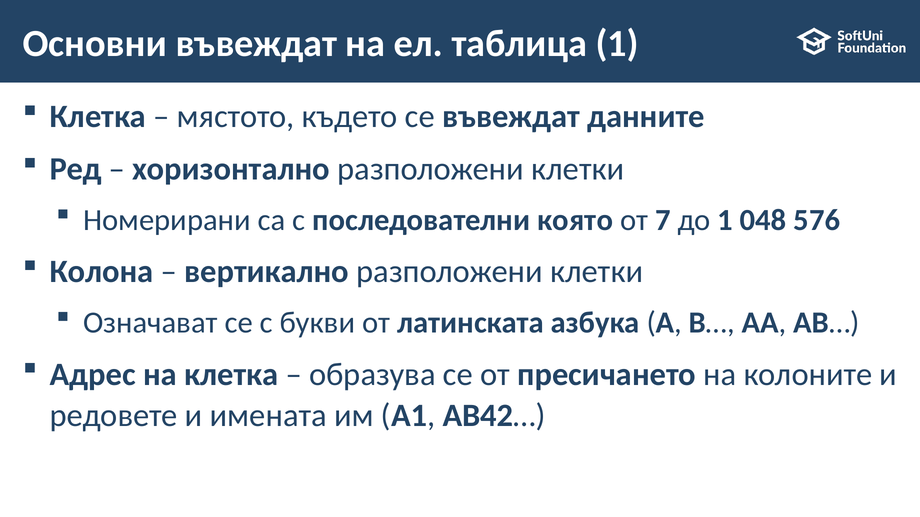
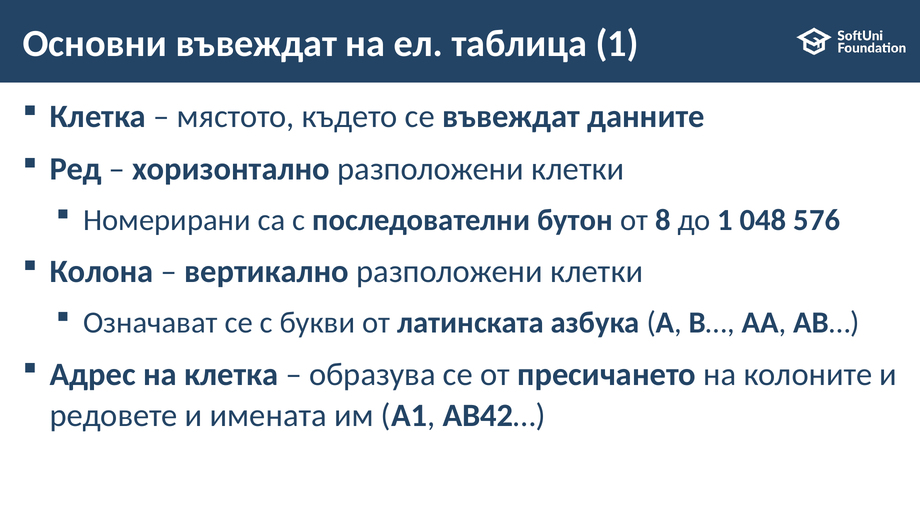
която: която -> бутон
7: 7 -> 8
